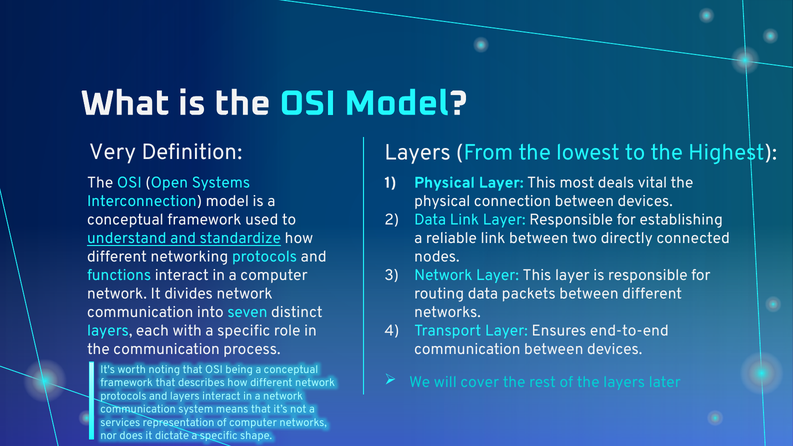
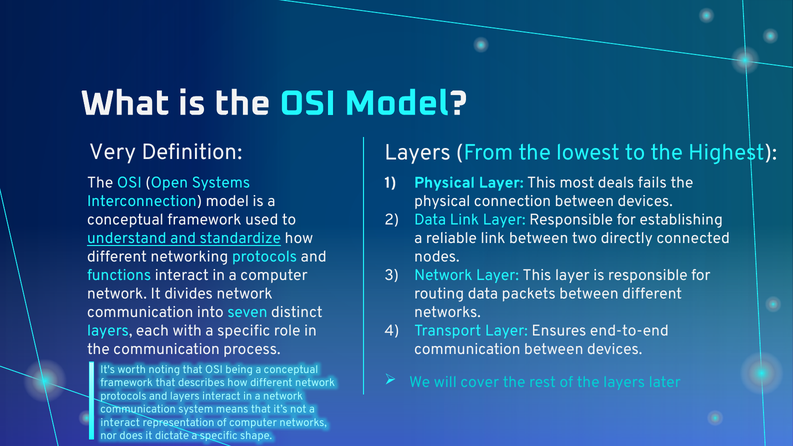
vital: vital -> fails
services at (120, 423): services -> interact
